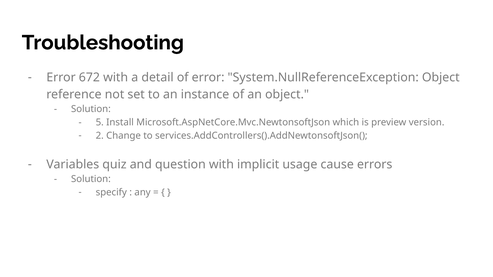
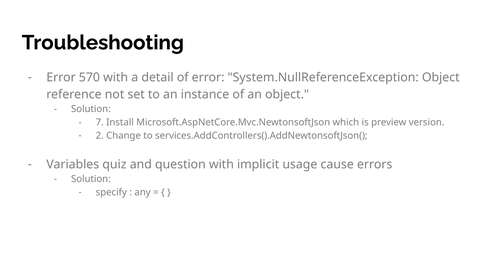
672: 672 -> 570
5: 5 -> 7
